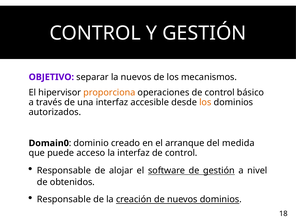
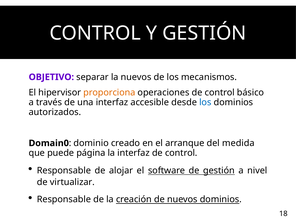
los at (205, 102) colour: orange -> blue
acceso: acceso -> página
obtenidos: obtenidos -> virtualizar
